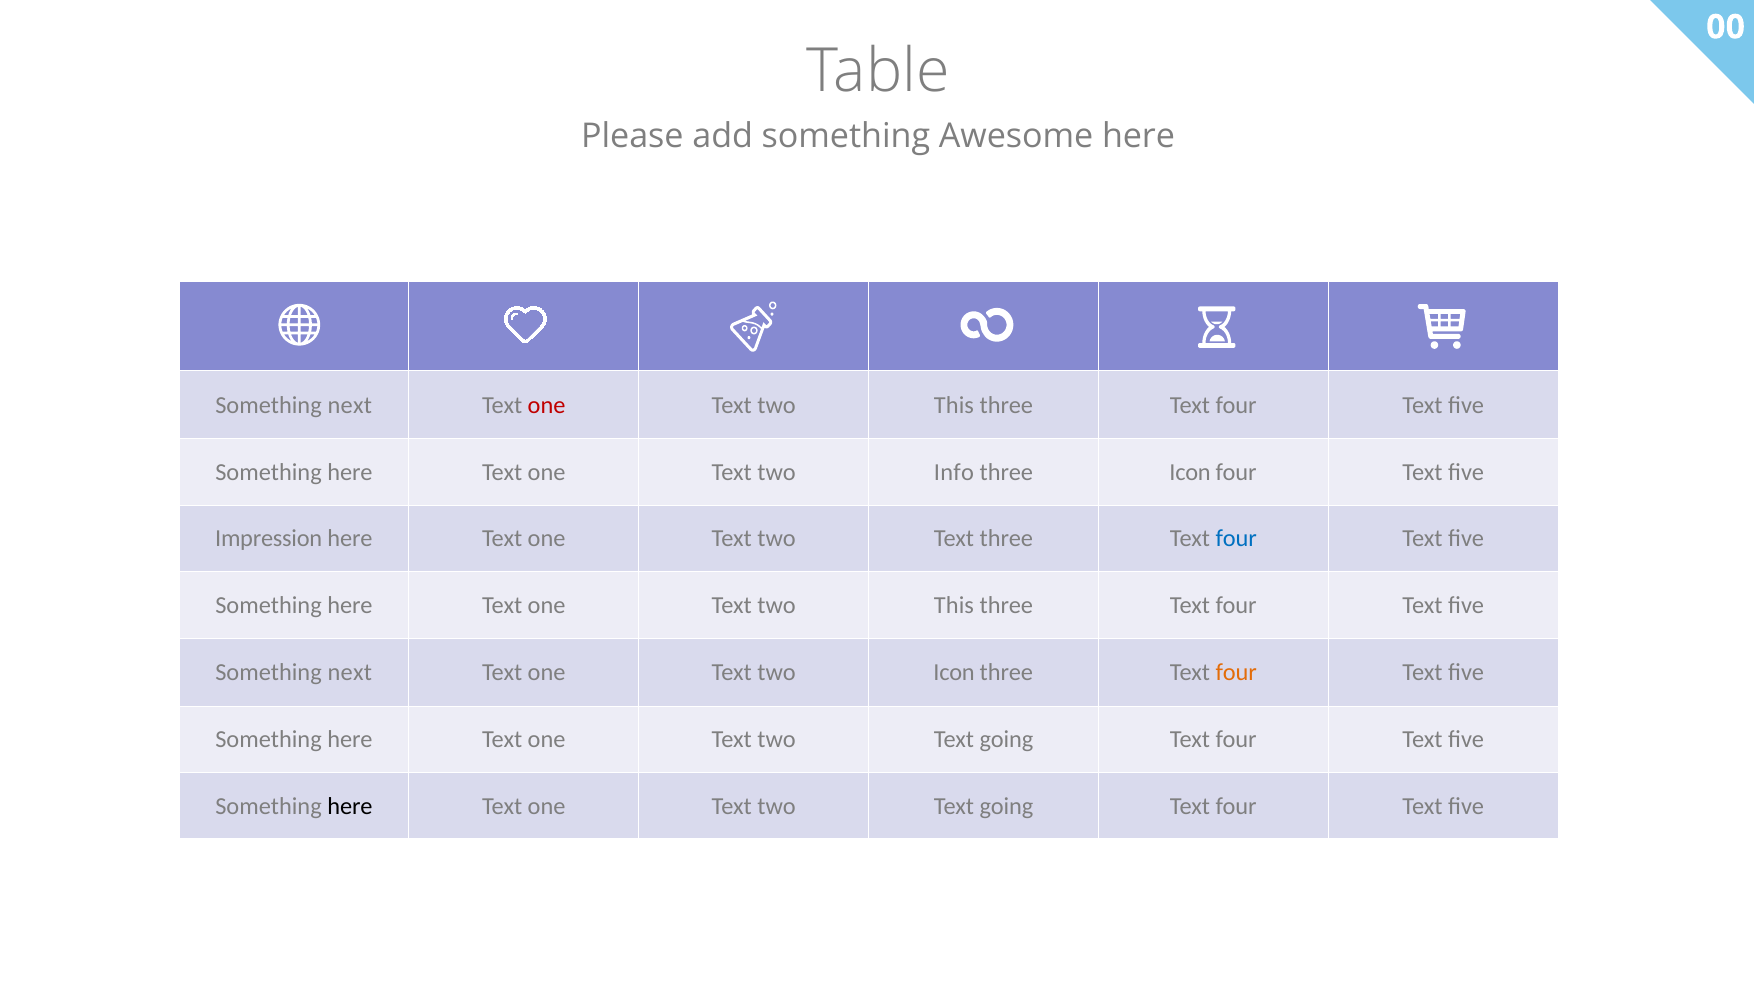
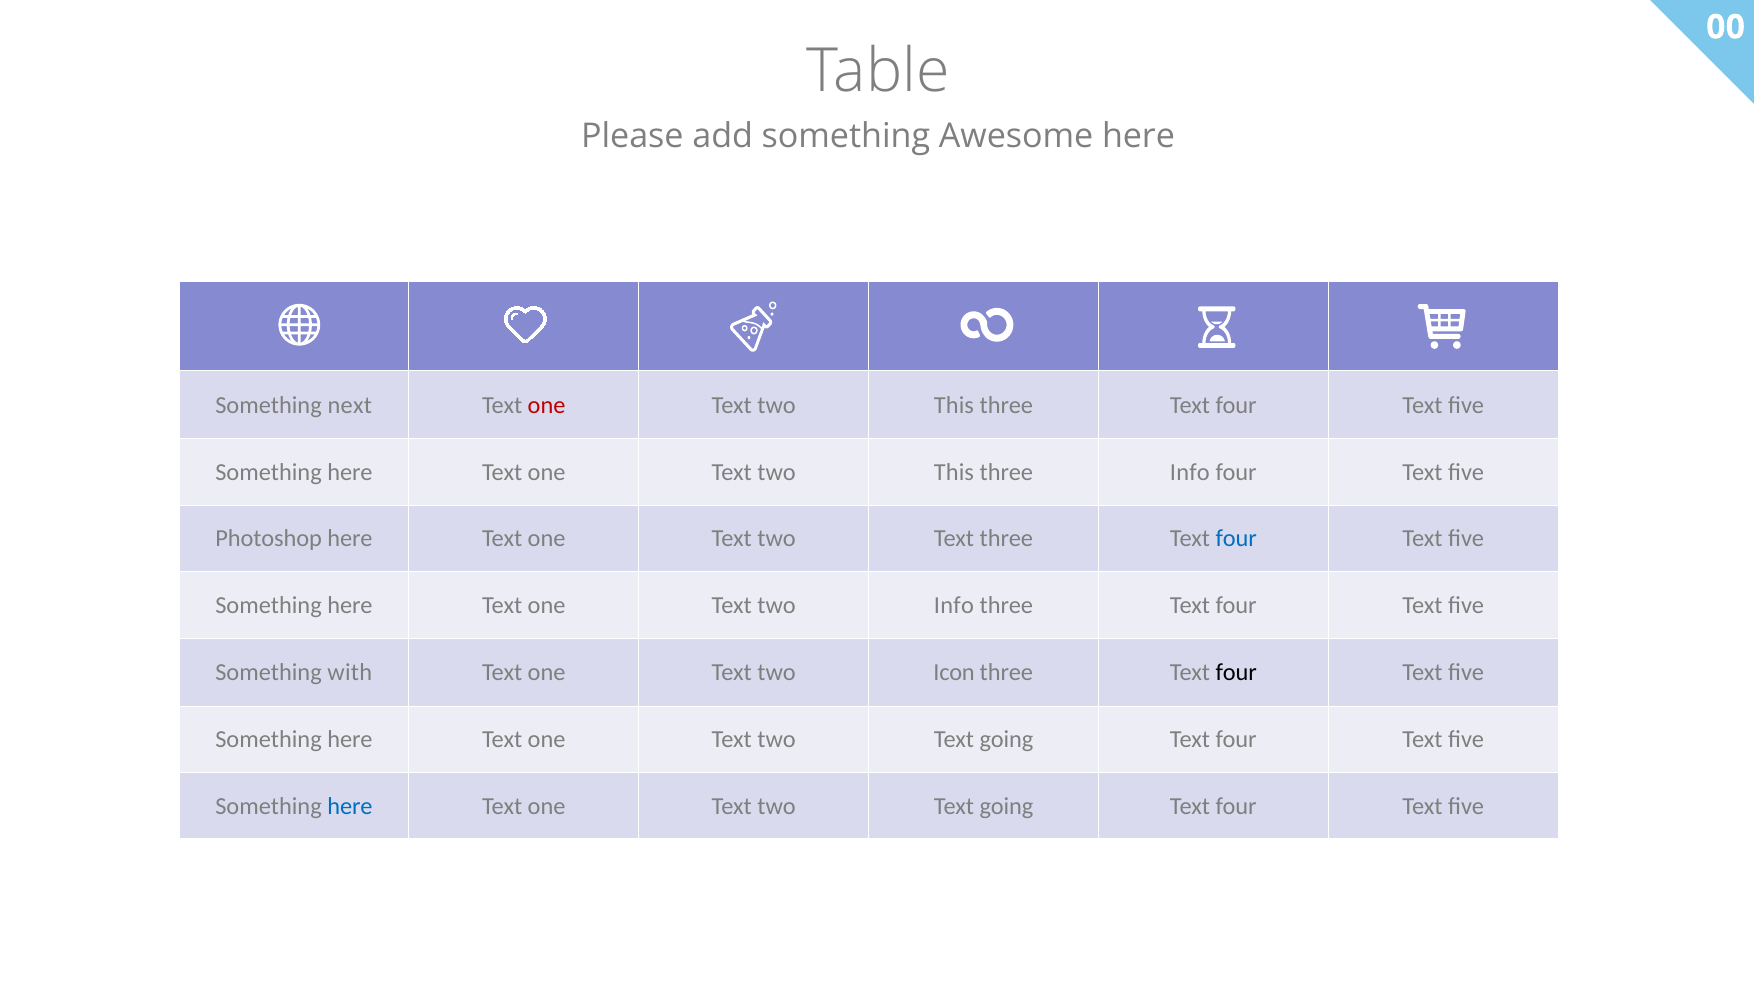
Info at (954, 472): Info -> This
three Icon: Icon -> Info
Impression: Impression -> Photoshop
This at (954, 605): This -> Info
next at (350, 672): next -> with
four at (1236, 672) colour: orange -> black
here at (350, 806) colour: black -> blue
